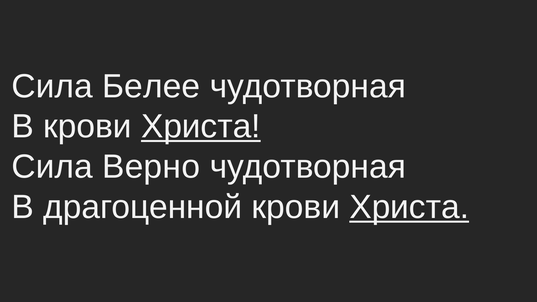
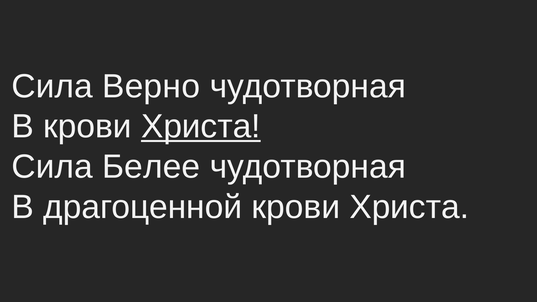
Белее: Белее -> Верно
Верно: Верно -> Белее
Христа at (409, 207) underline: present -> none
